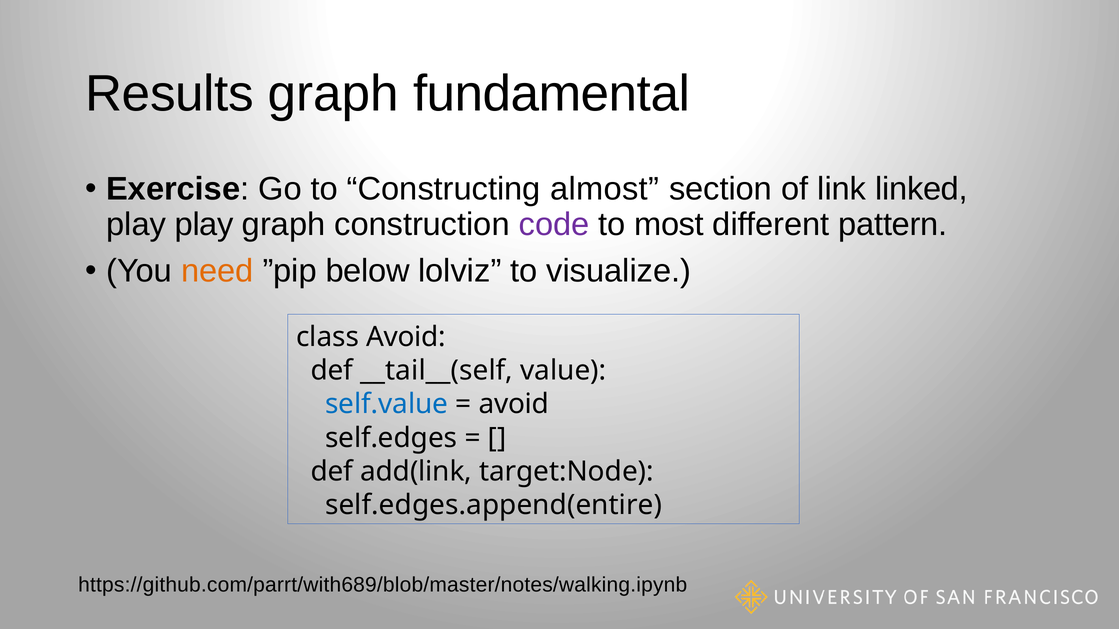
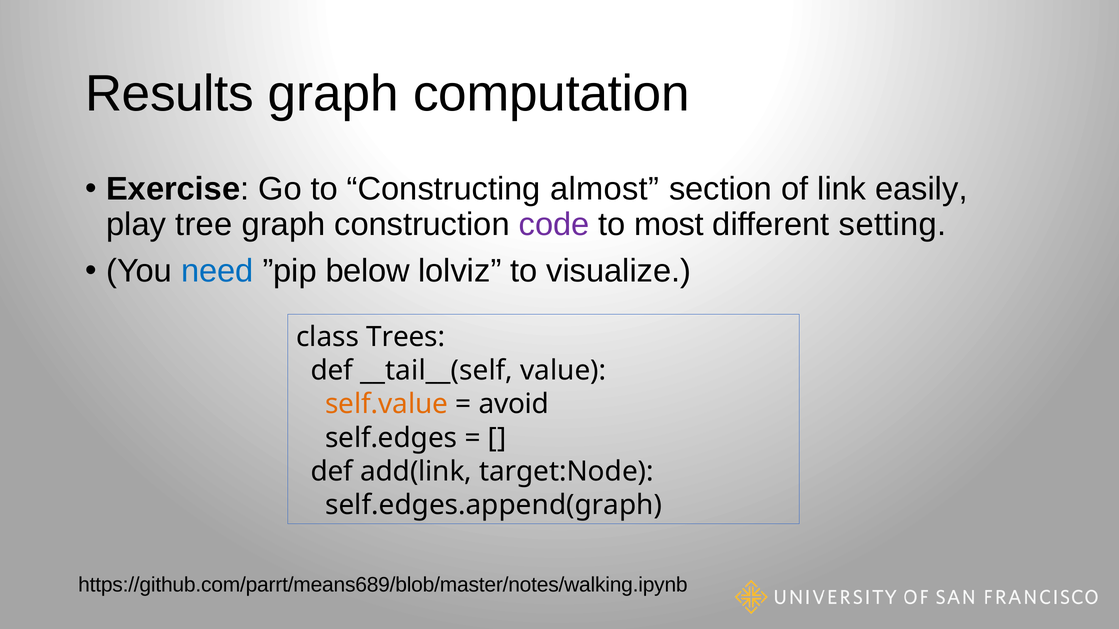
fundamental: fundamental -> computation
linked: linked -> easily
play play: play -> tree
pattern: pattern -> setting
need colour: orange -> blue
class Avoid: Avoid -> Trees
self.value colour: blue -> orange
self.edges.append(entire: self.edges.append(entire -> self.edges.append(graph
https://github.com/parrt/with689/blob/master/notes/walking.ipynb: https://github.com/parrt/with689/blob/master/notes/walking.ipynb -> https://github.com/parrt/means689/blob/master/notes/walking.ipynb
